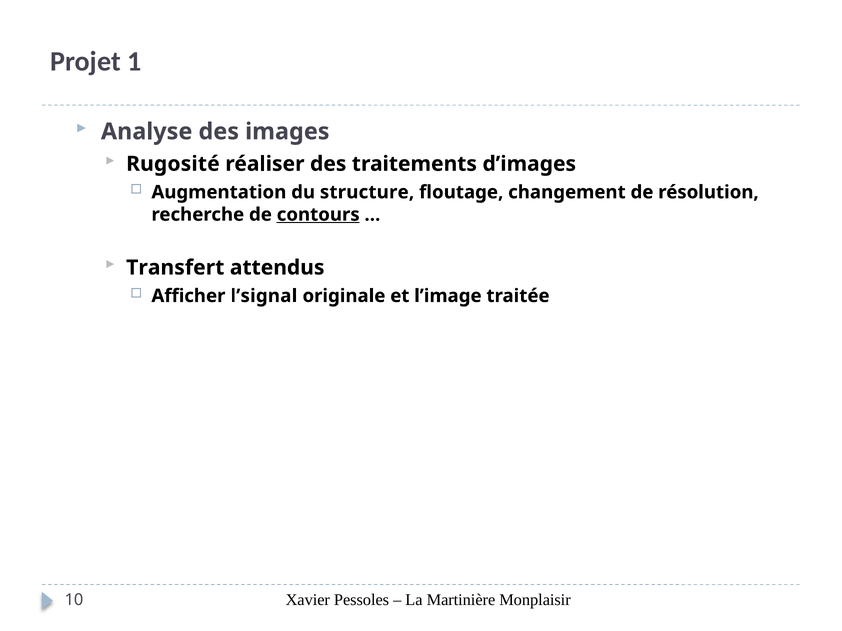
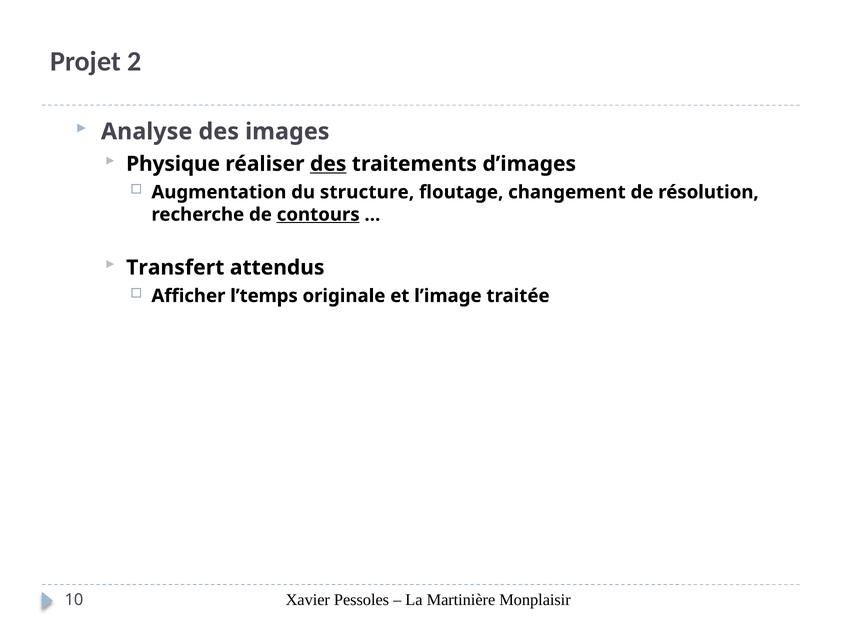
1: 1 -> 2
Rugosité: Rugosité -> Physique
des at (328, 164) underline: none -> present
l’signal: l’signal -> l’temps
